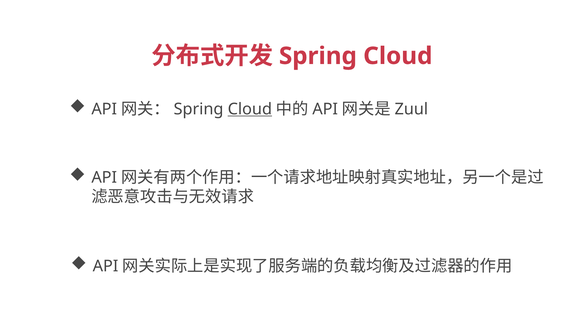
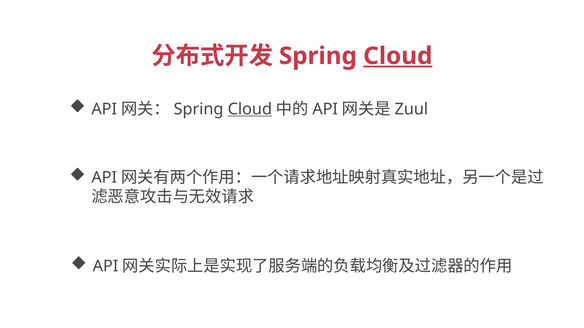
Cloud at (398, 56) underline: none -> present
